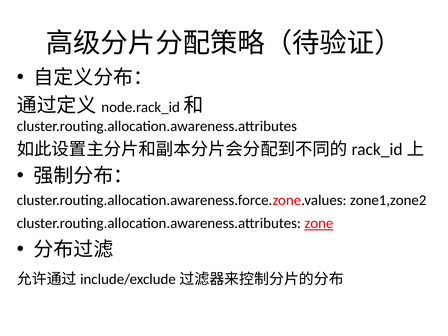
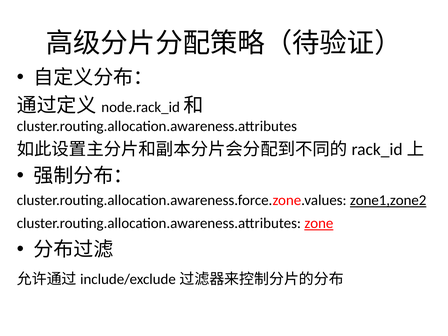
zone1,zone2 underline: none -> present
